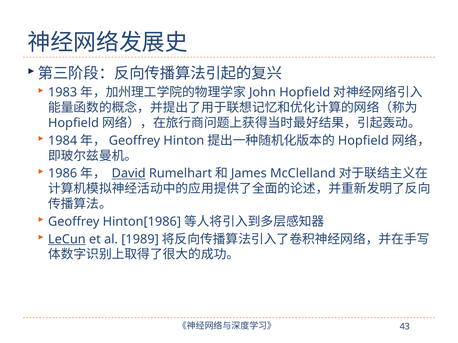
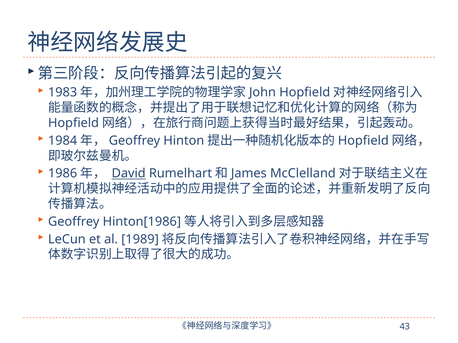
LeCun underline: present -> none
